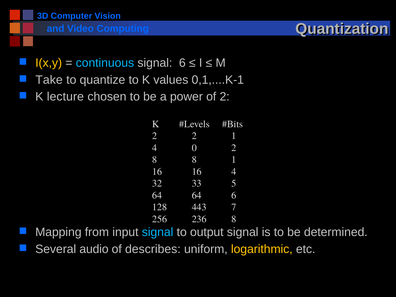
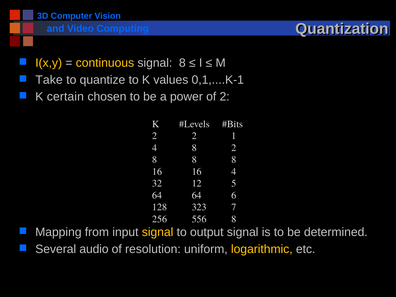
continuous colour: light blue -> yellow
signal 6: 6 -> 8
lecture: lecture -> certain
4 0: 0 -> 8
8 8 1: 1 -> 8
33: 33 -> 12
443: 443 -> 323
236: 236 -> 556
signal at (158, 232) colour: light blue -> yellow
describes: describes -> resolution
